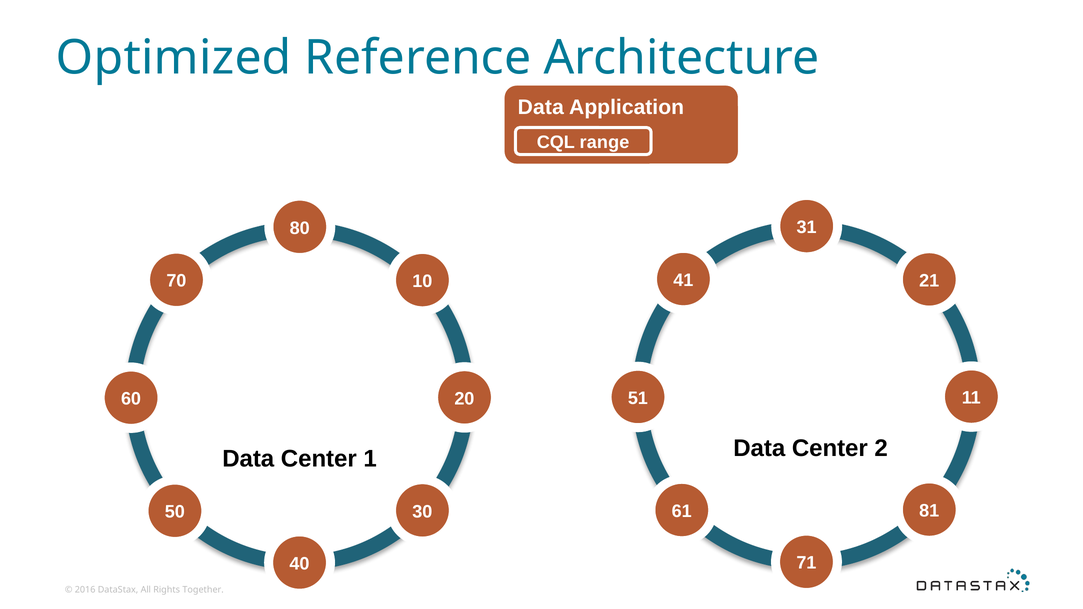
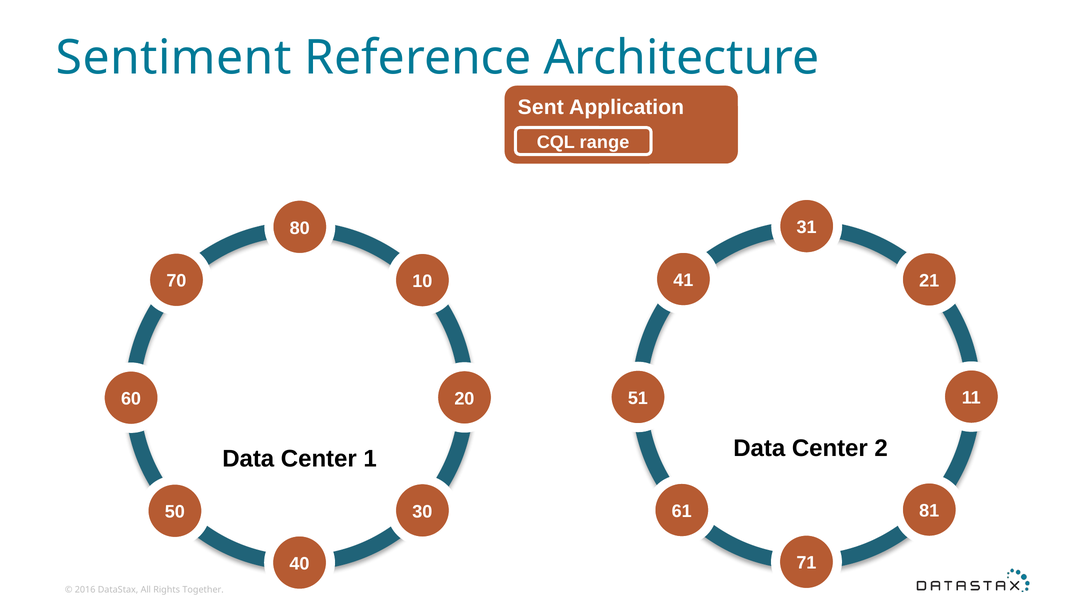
Optimized: Optimized -> Sentiment
Data at (541, 107): Data -> Sent
